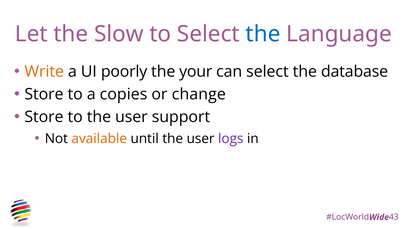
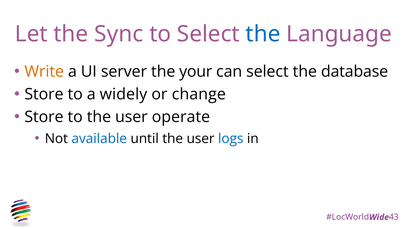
Slow: Slow -> Sync
poorly: poorly -> server
copies: copies -> widely
support: support -> operate
available colour: orange -> blue
logs colour: purple -> blue
